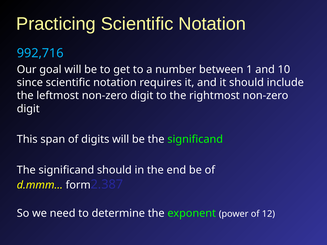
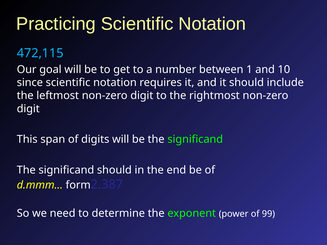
992,716: 992,716 -> 472,115
12: 12 -> 99
